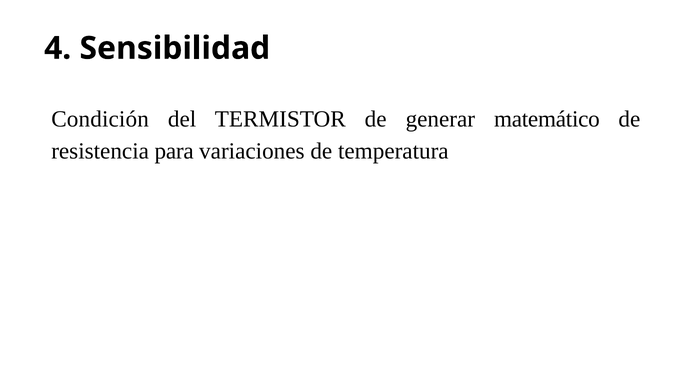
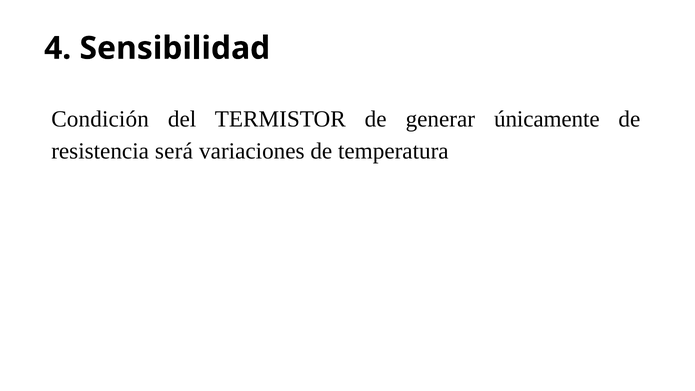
matemático: matemático -> únicamente
para: para -> será
